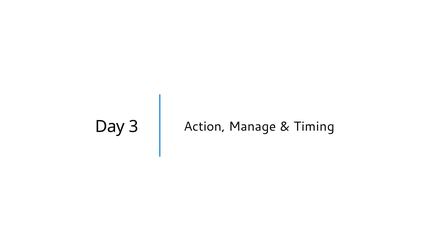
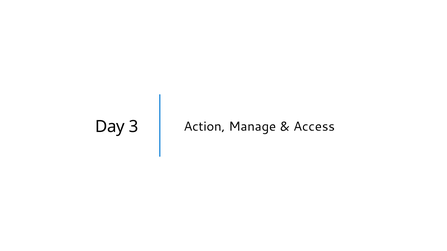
Timing: Timing -> Access
